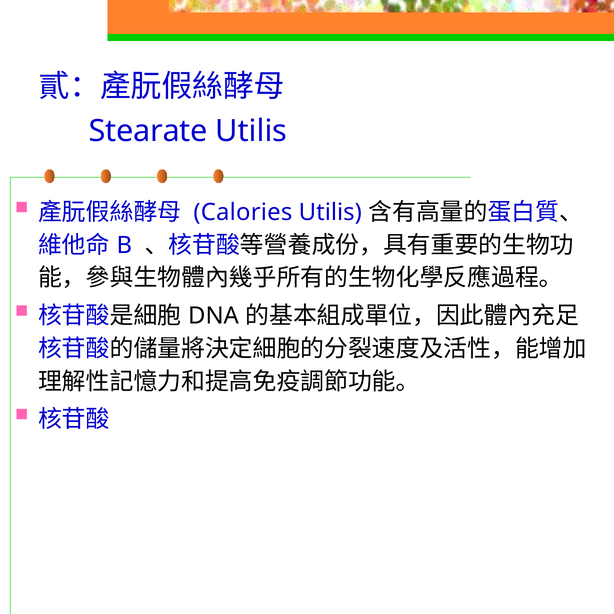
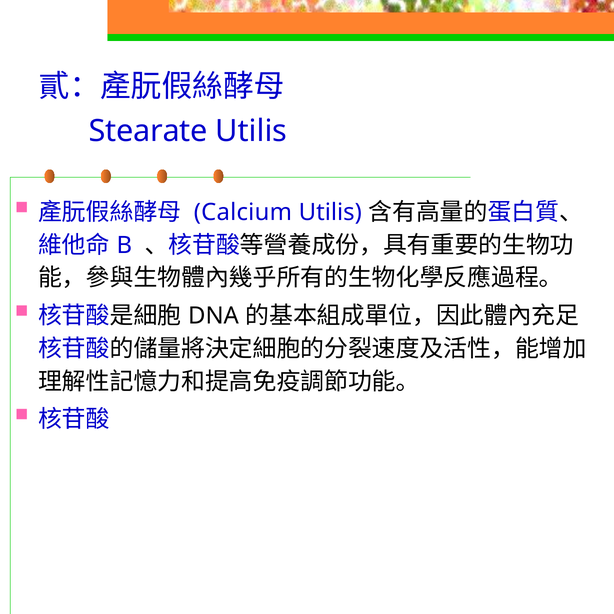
Calories: Calories -> Calcium
